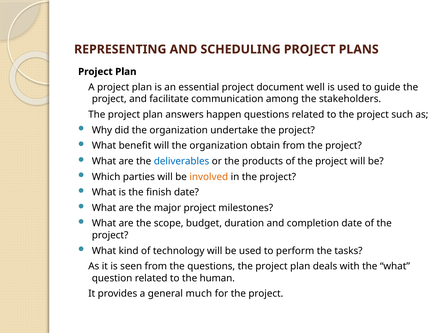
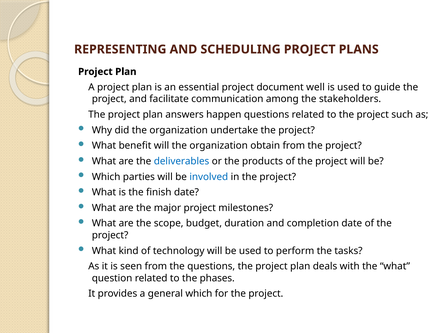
involved colour: orange -> blue
human: human -> phases
general much: much -> which
